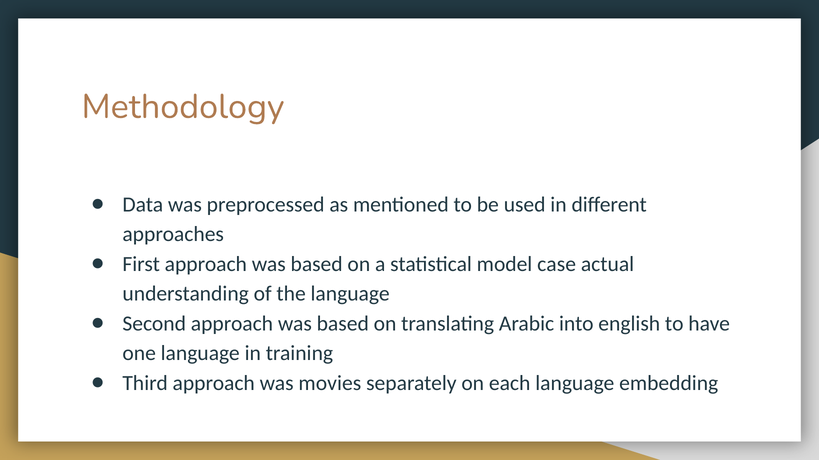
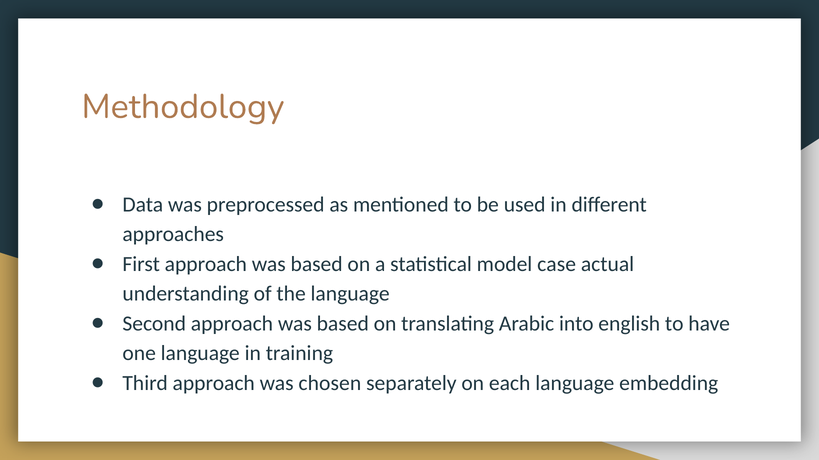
movies: movies -> chosen
